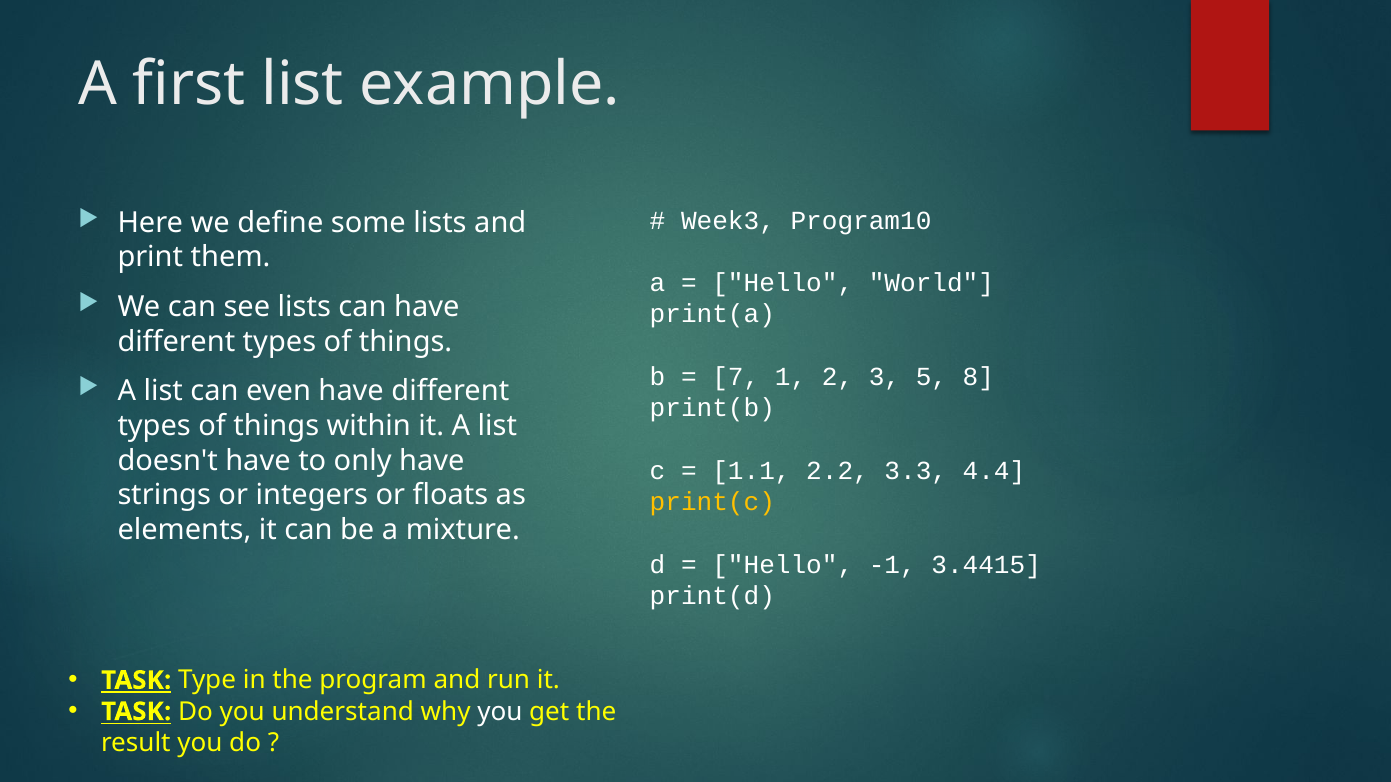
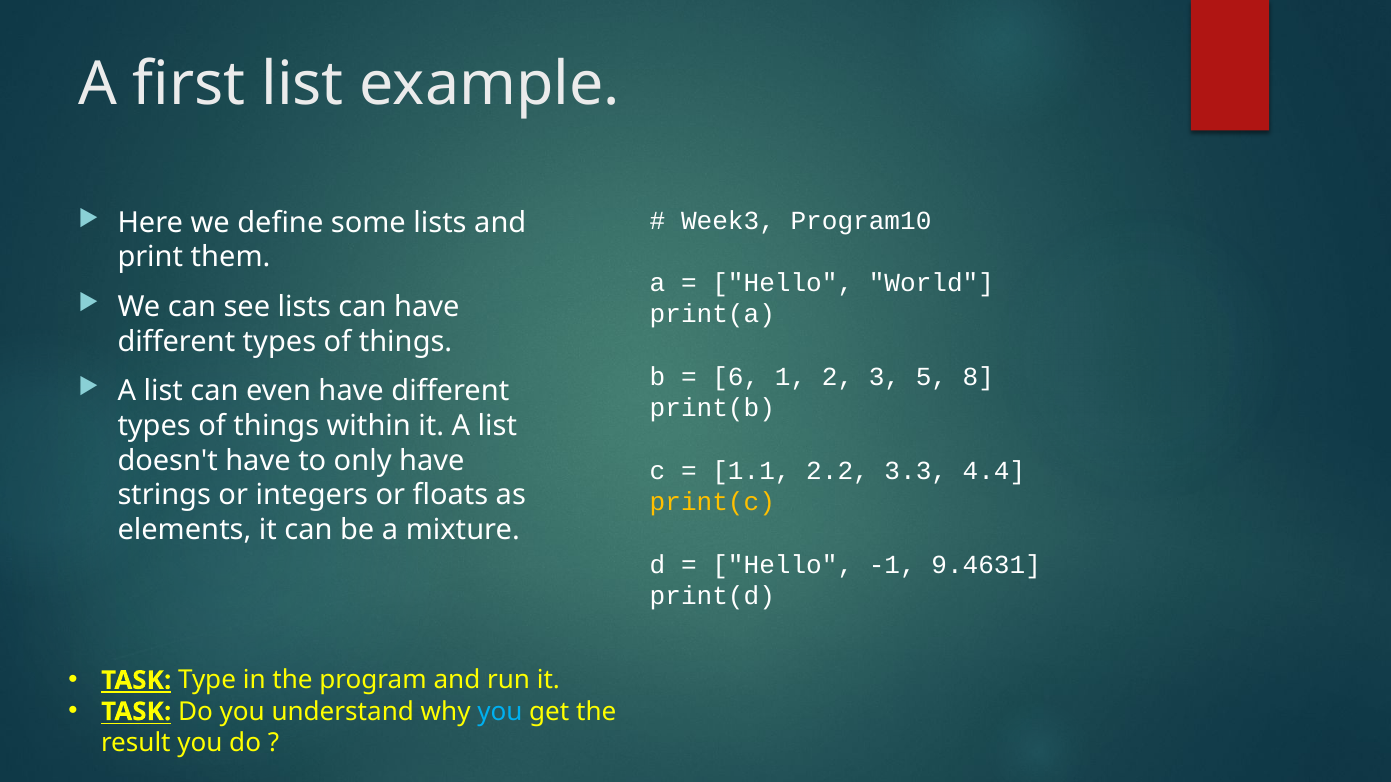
7: 7 -> 6
3.4415: 3.4415 -> 9.4631
you at (500, 712) colour: white -> light blue
